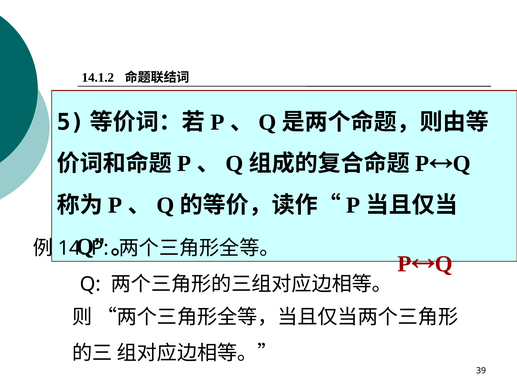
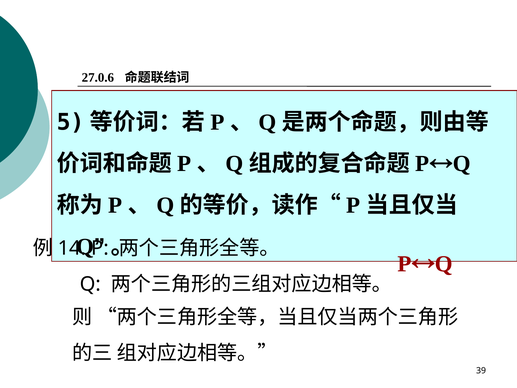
14.1.2: 14.1.2 -> 27.0.6
